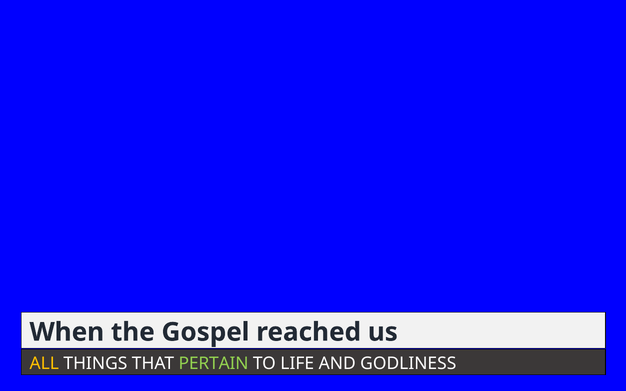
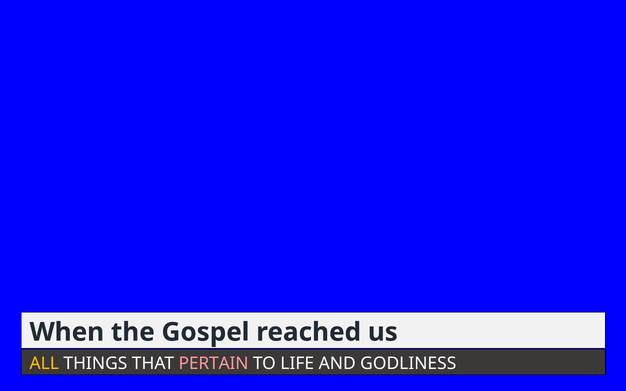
PERTAIN colour: light green -> pink
